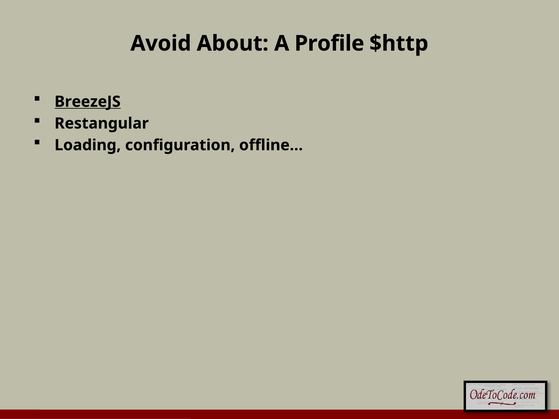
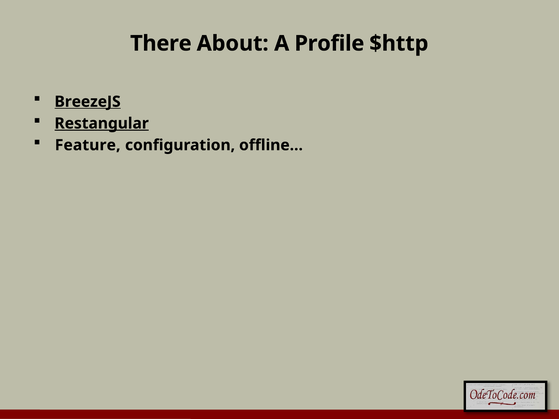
Avoid: Avoid -> There
Restangular underline: none -> present
Loading: Loading -> Feature
